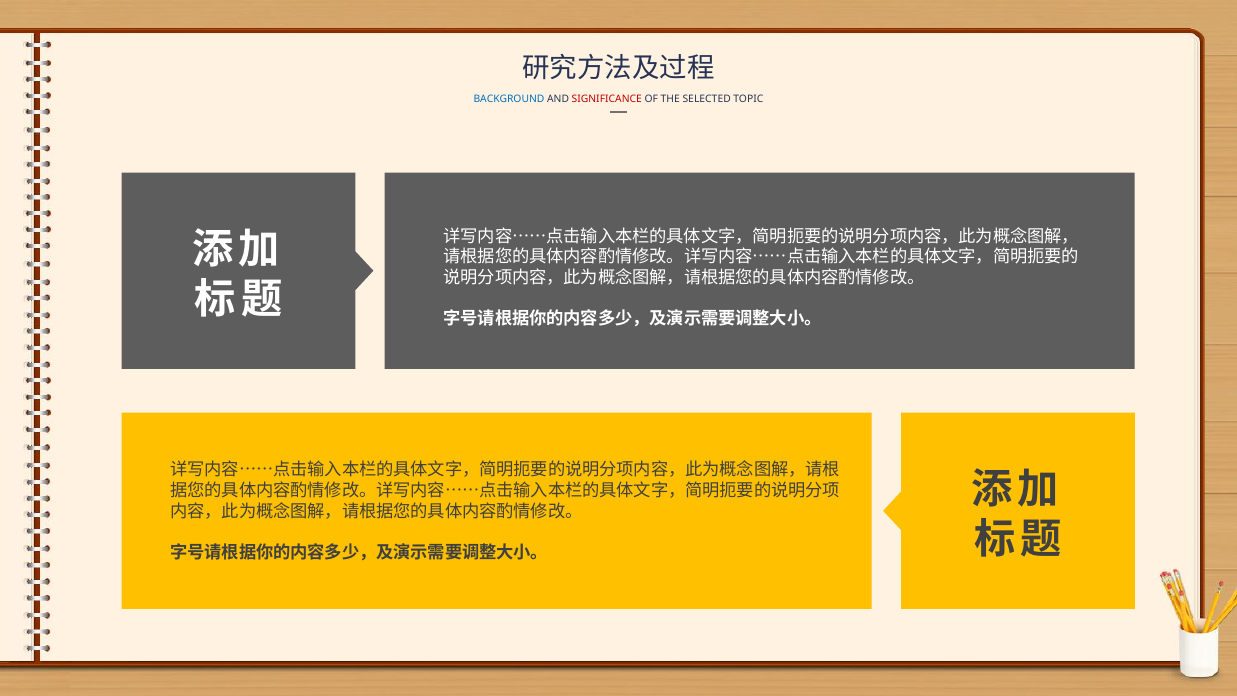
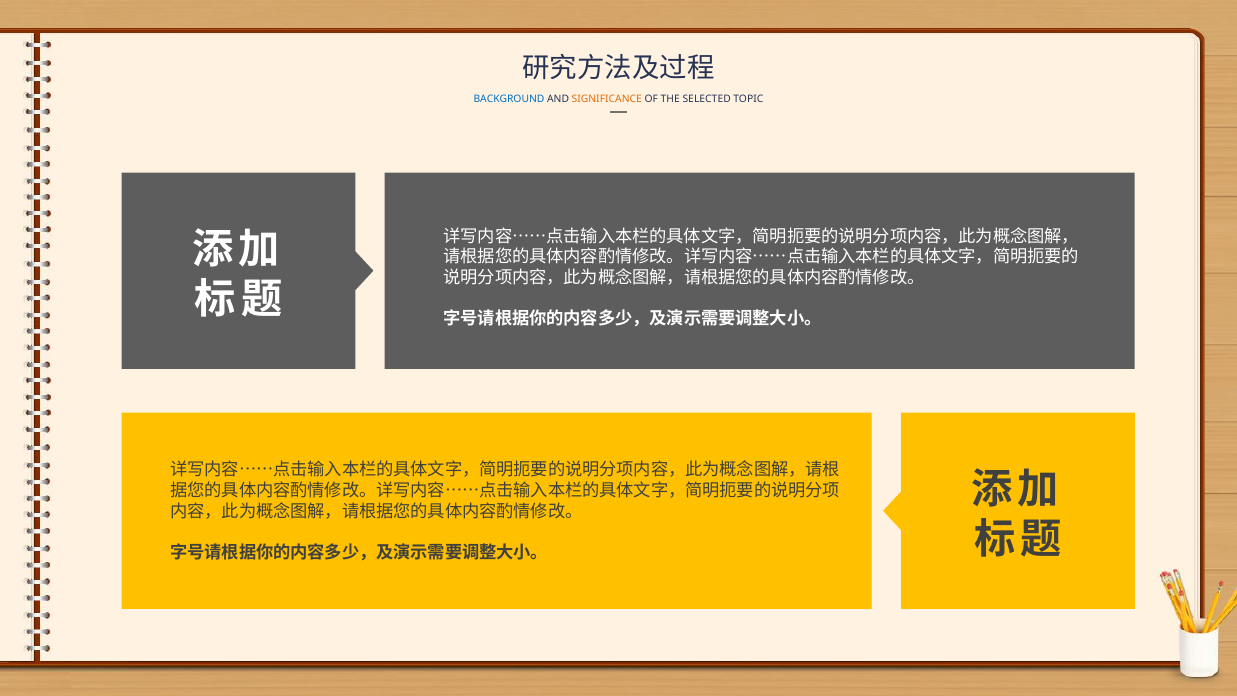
SIGNIFICANCE colour: red -> orange
